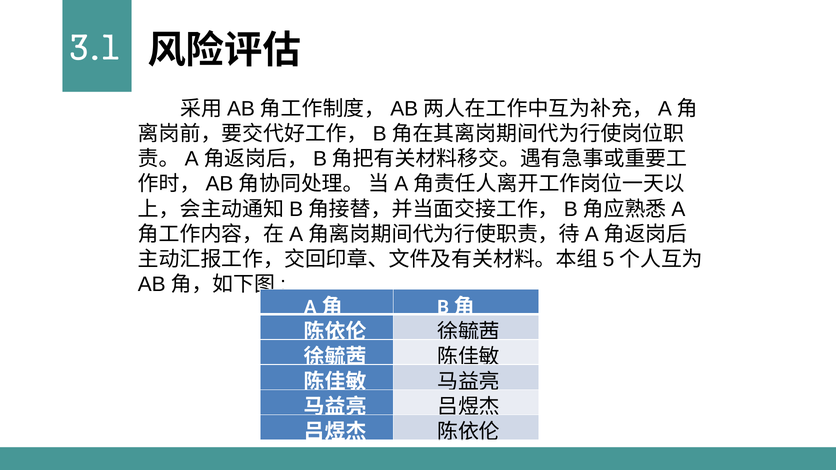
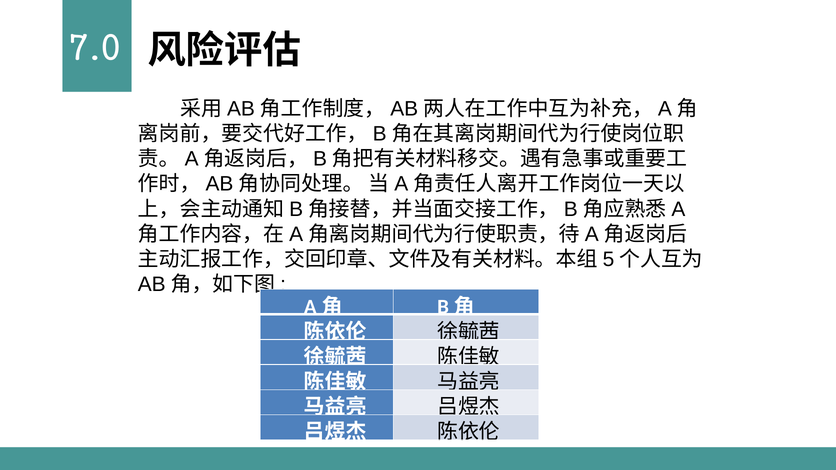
3.1: 3.1 -> 7.0
